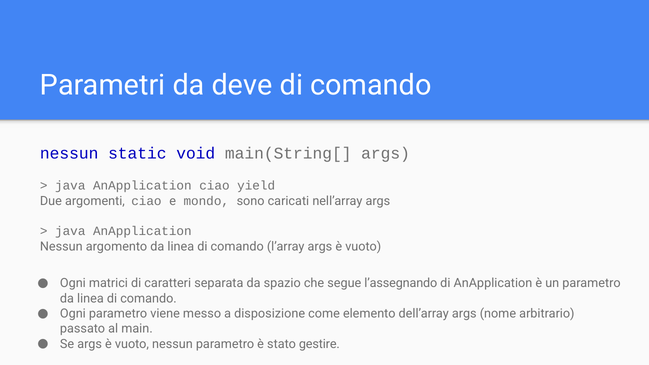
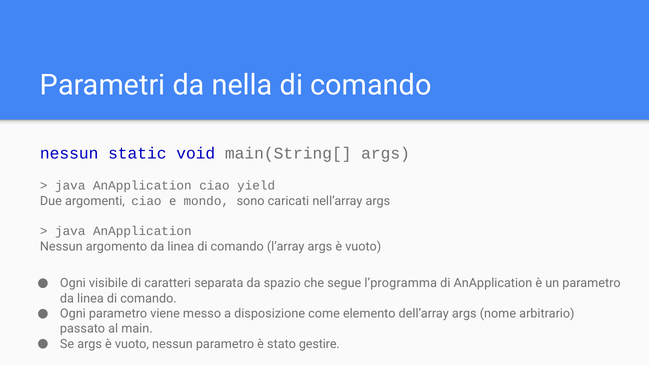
deve: deve -> nella
matrici: matrici -> visibile
l’assegnando: l’assegnando -> l’programma
